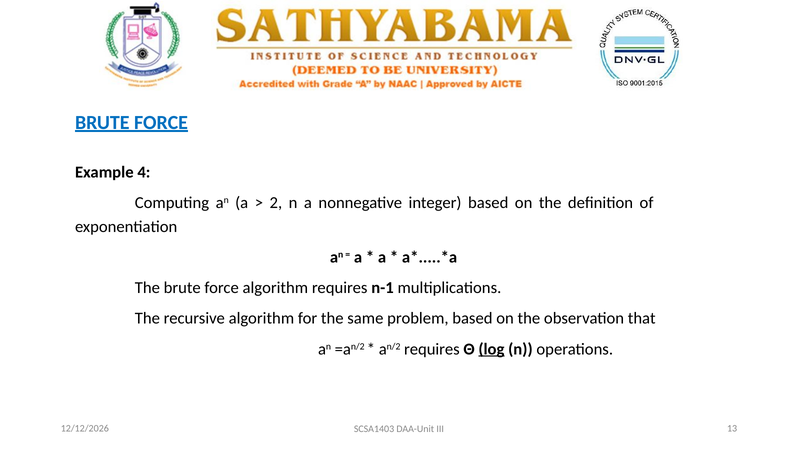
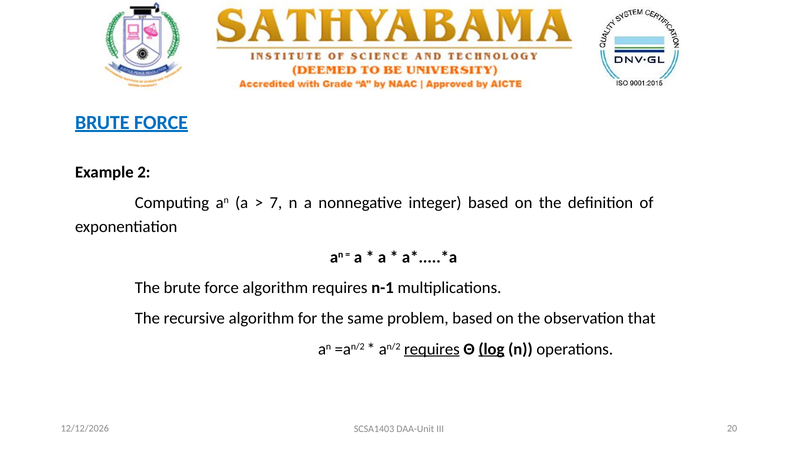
4: 4 -> 2
2: 2 -> 7
requires at (432, 349) underline: none -> present
13: 13 -> 20
